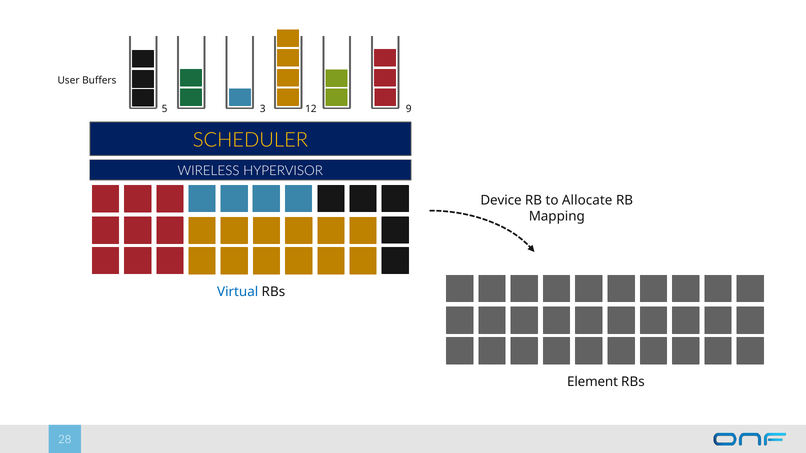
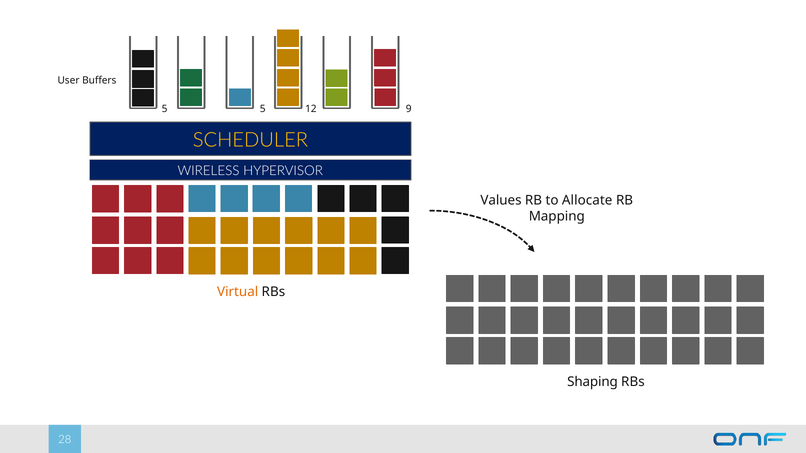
5 3: 3 -> 5
Device: Device -> Values
Virtual colour: blue -> orange
Element: Element -> Shaping
